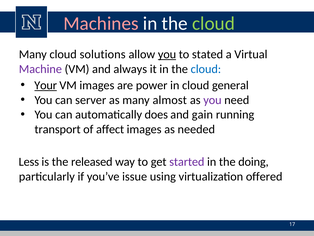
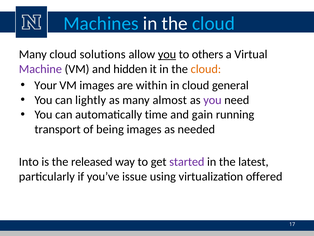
Machines colour: pink -> light blue
cloud at (213, 24) colour: light green -> light blue
stated: stated -> others
always: always -> hidden
cloud at (206, 69) colour: blue -> orange
Your underline: present -> none
power: power -> within
server: server -> lightly
does: does -> time
affect: affect -> being
Less: Less -> Into
doing: doing -> latest
